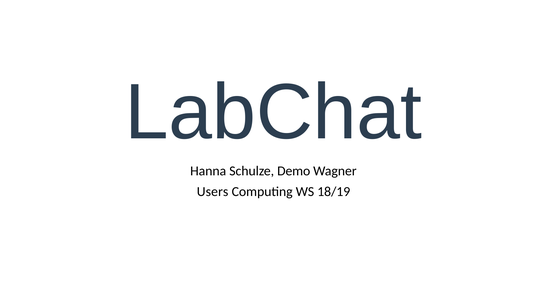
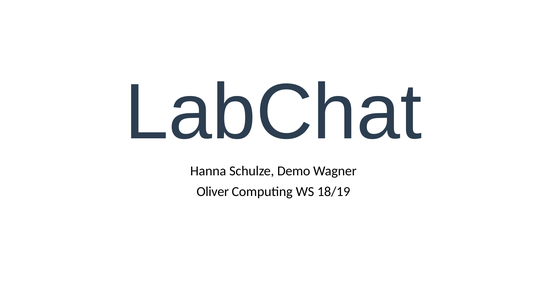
Users: Users -> Oliver
